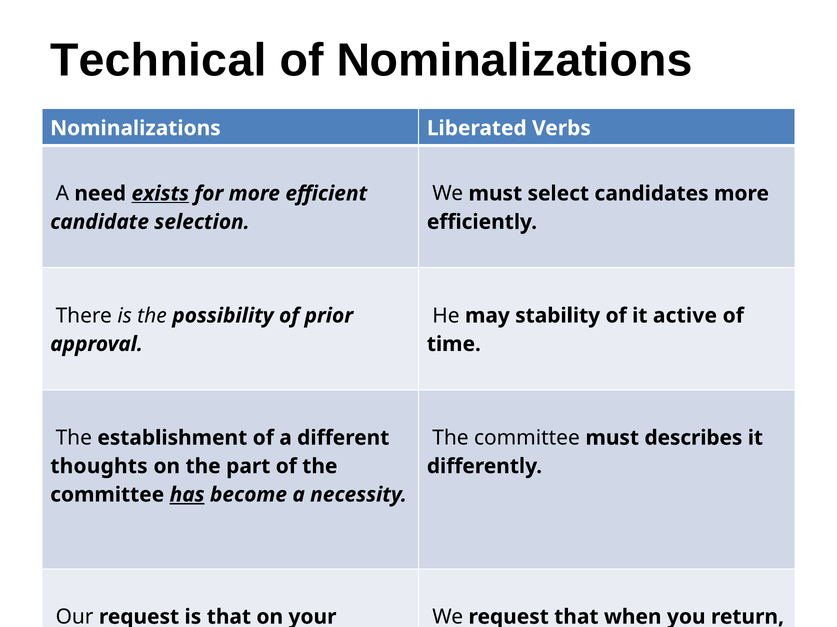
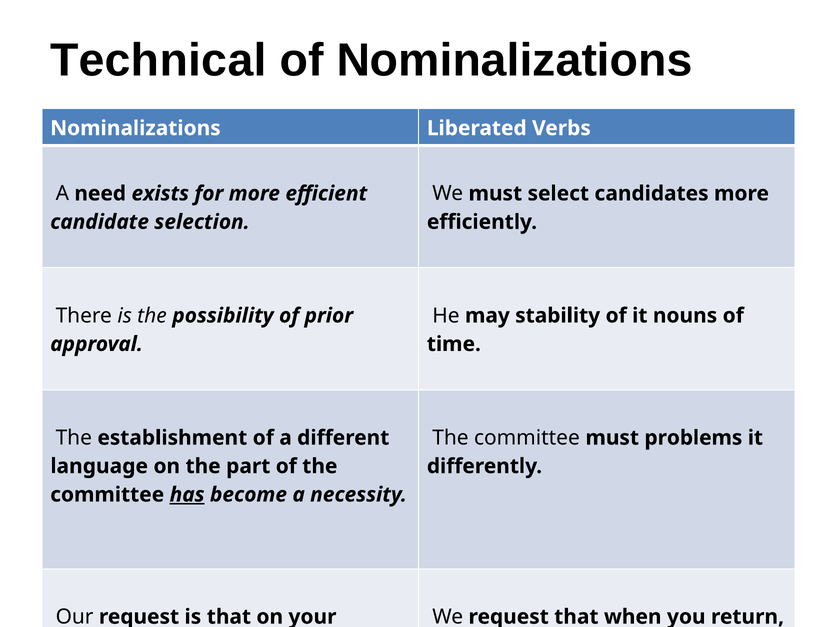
exists underline: present -> none
active: active -> nouns
describes: describes -> problems
thoughts: thoughts -> language
